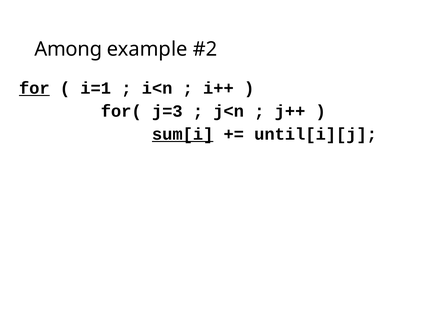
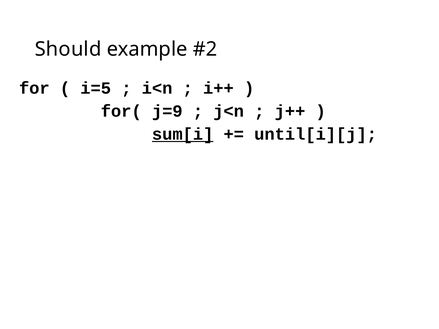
Among: Among -> Should
for underline: present -> none
i=1: i=1 -> i=5
j=3: j=3 -> j=9
